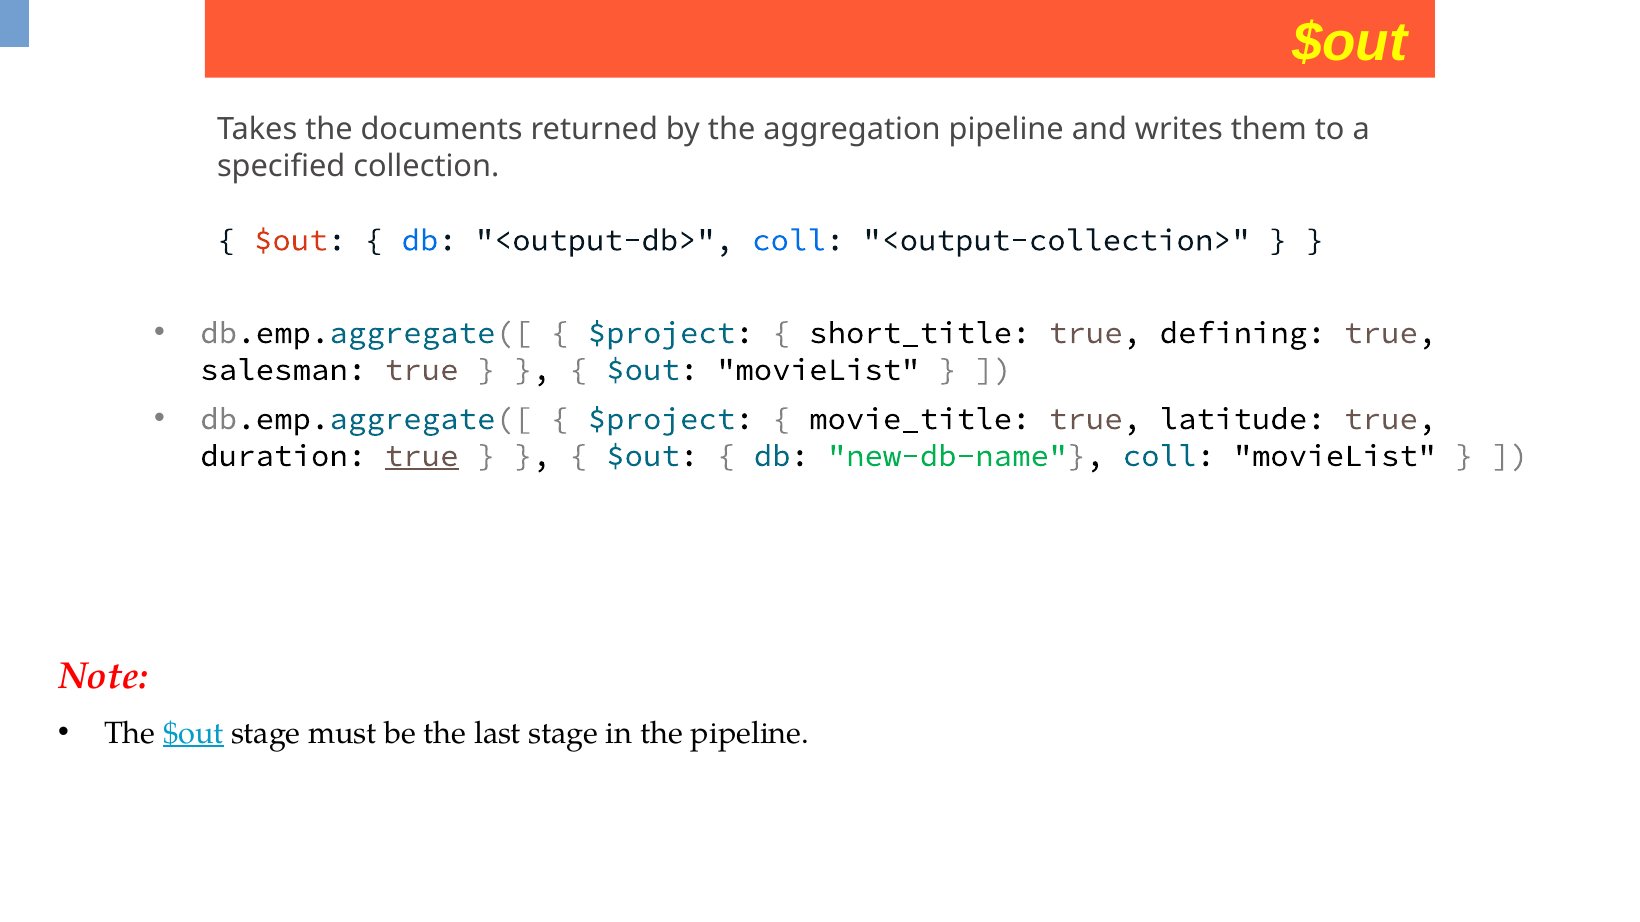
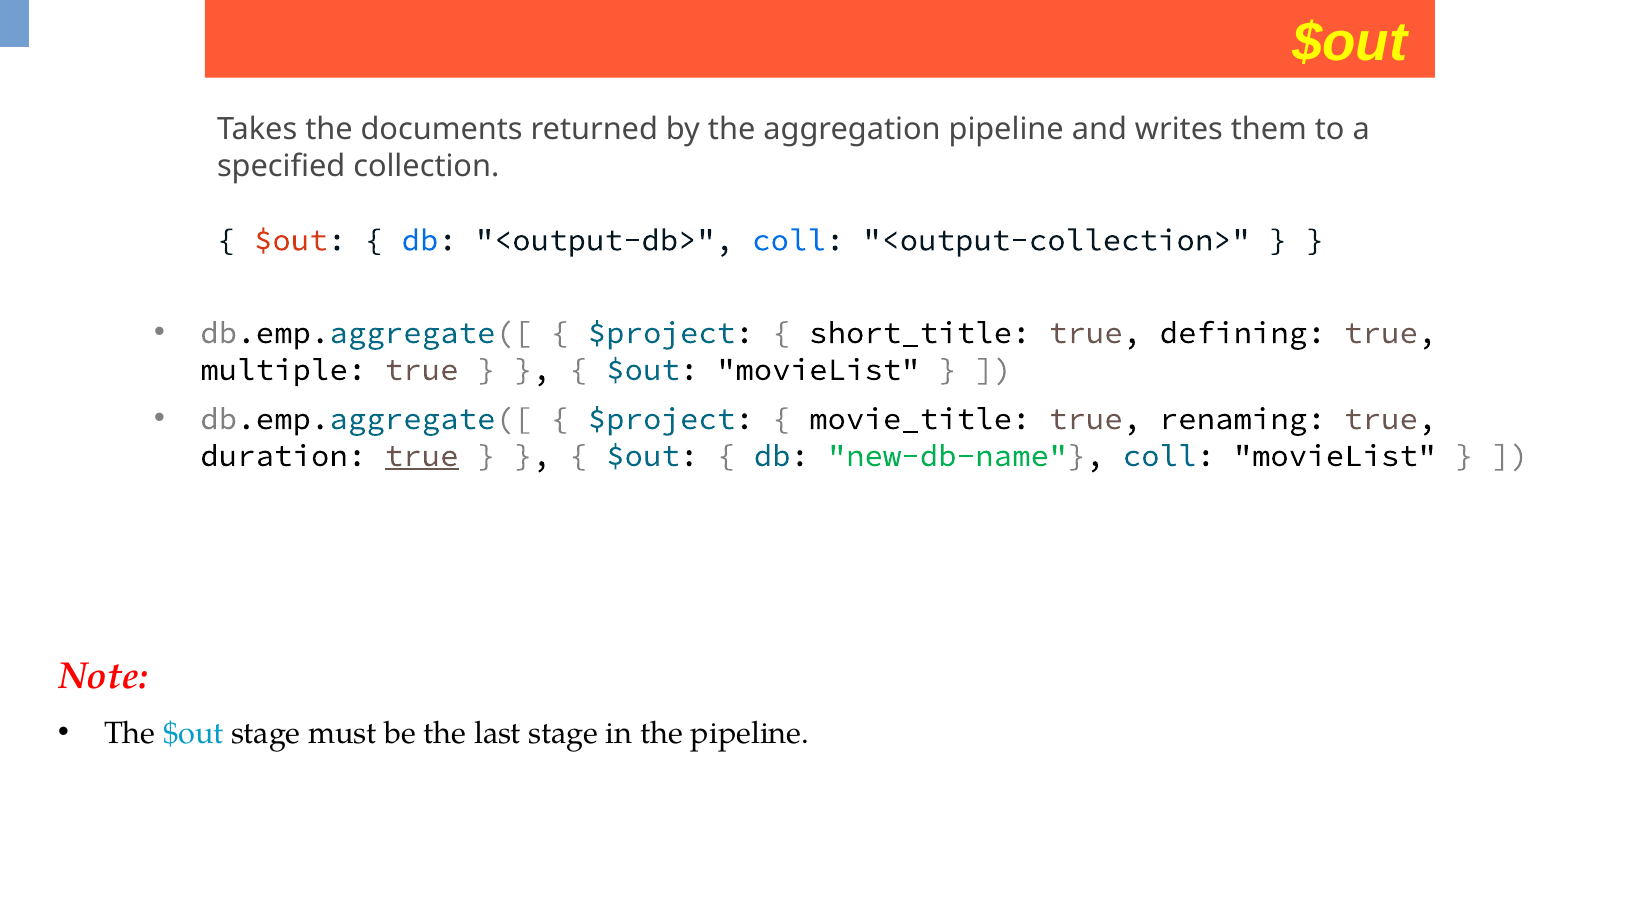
salesman: salesman -> multiple
latitude: latitude -> renaming
$out at (193, 733) underline: present -> none
